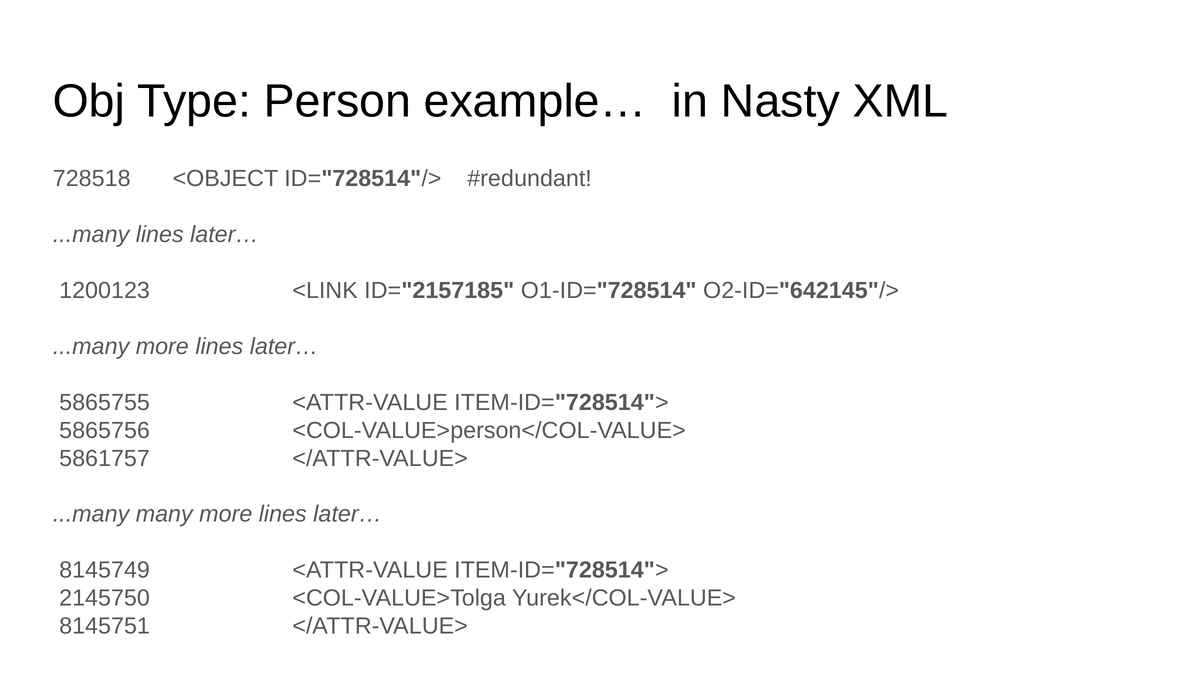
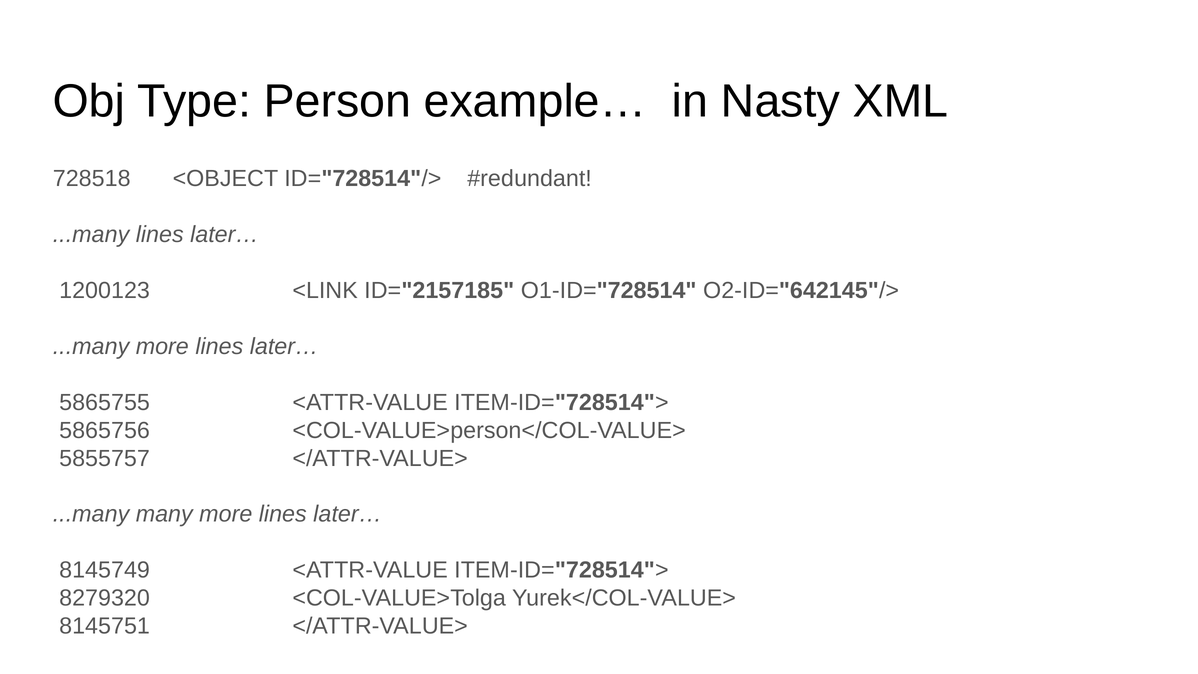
5861757: 5861757 -> 5855757
2145750: 2145750 -> 8279320
